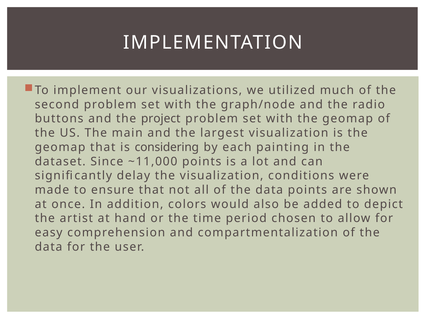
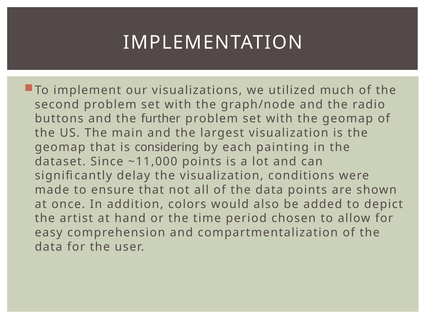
project: project -> further
